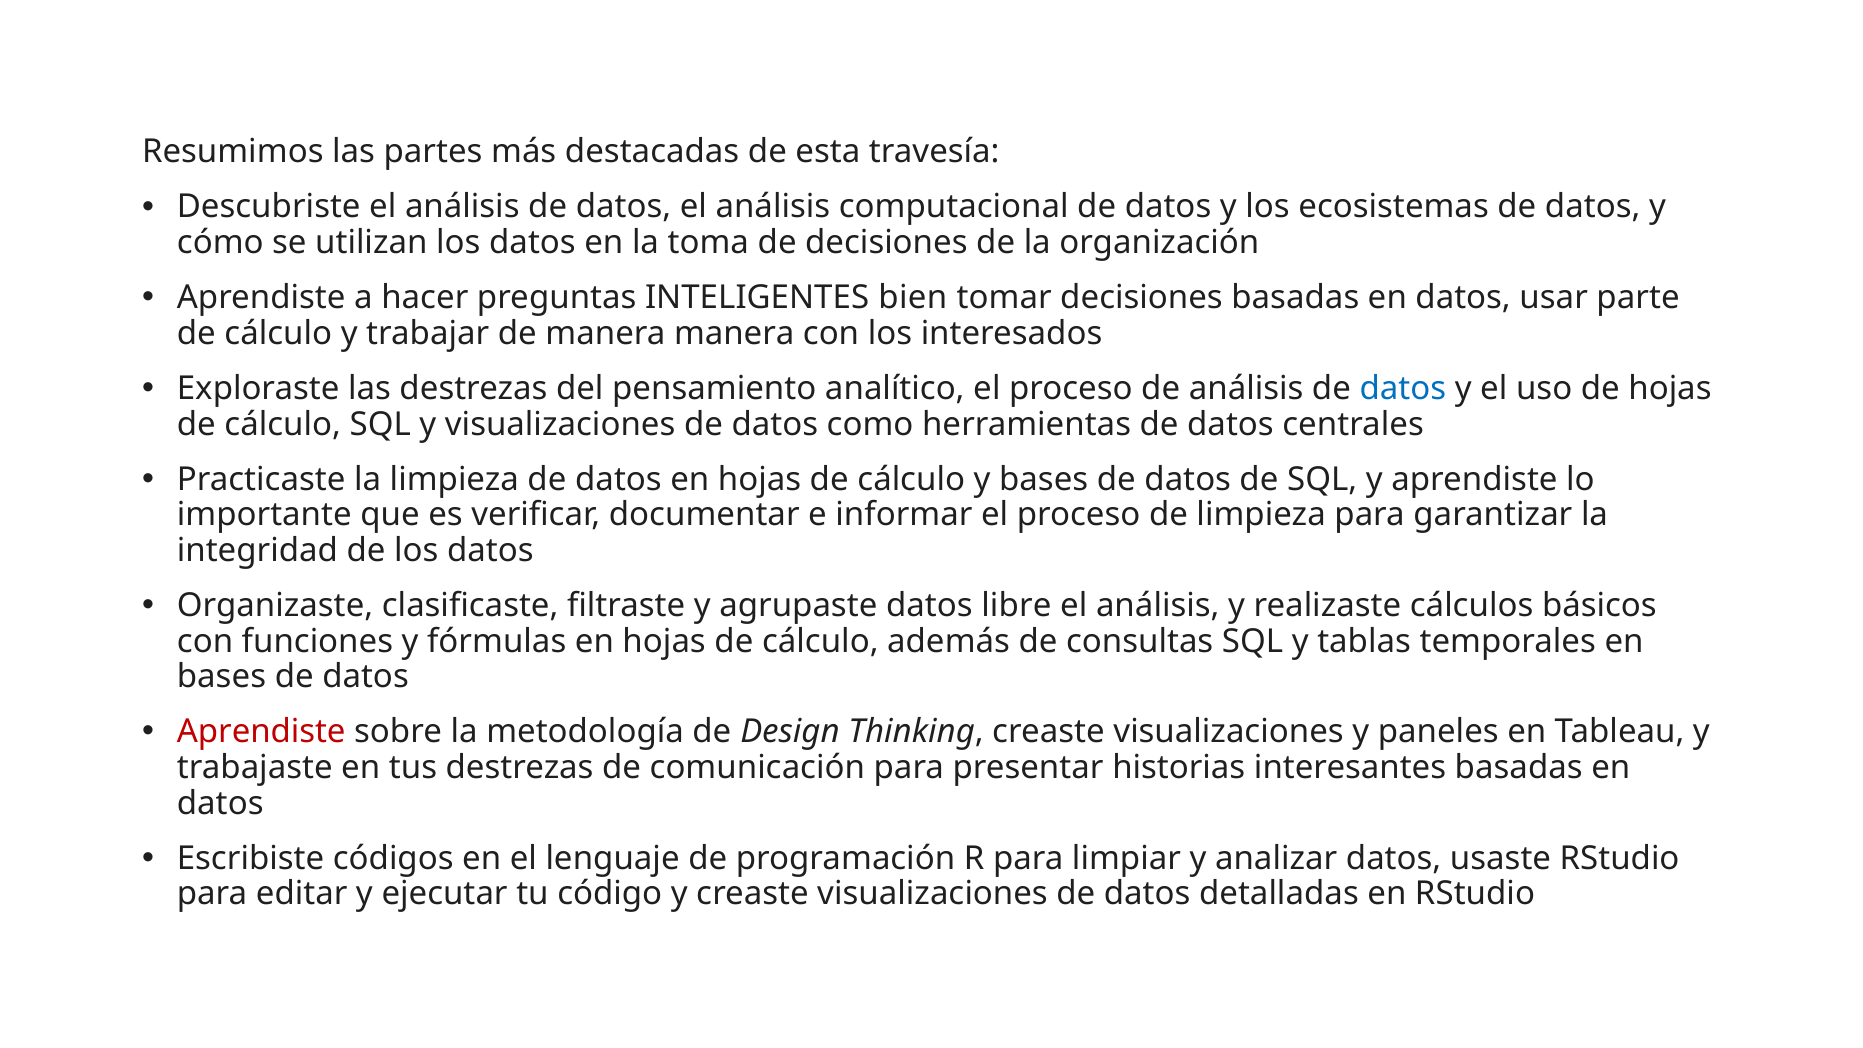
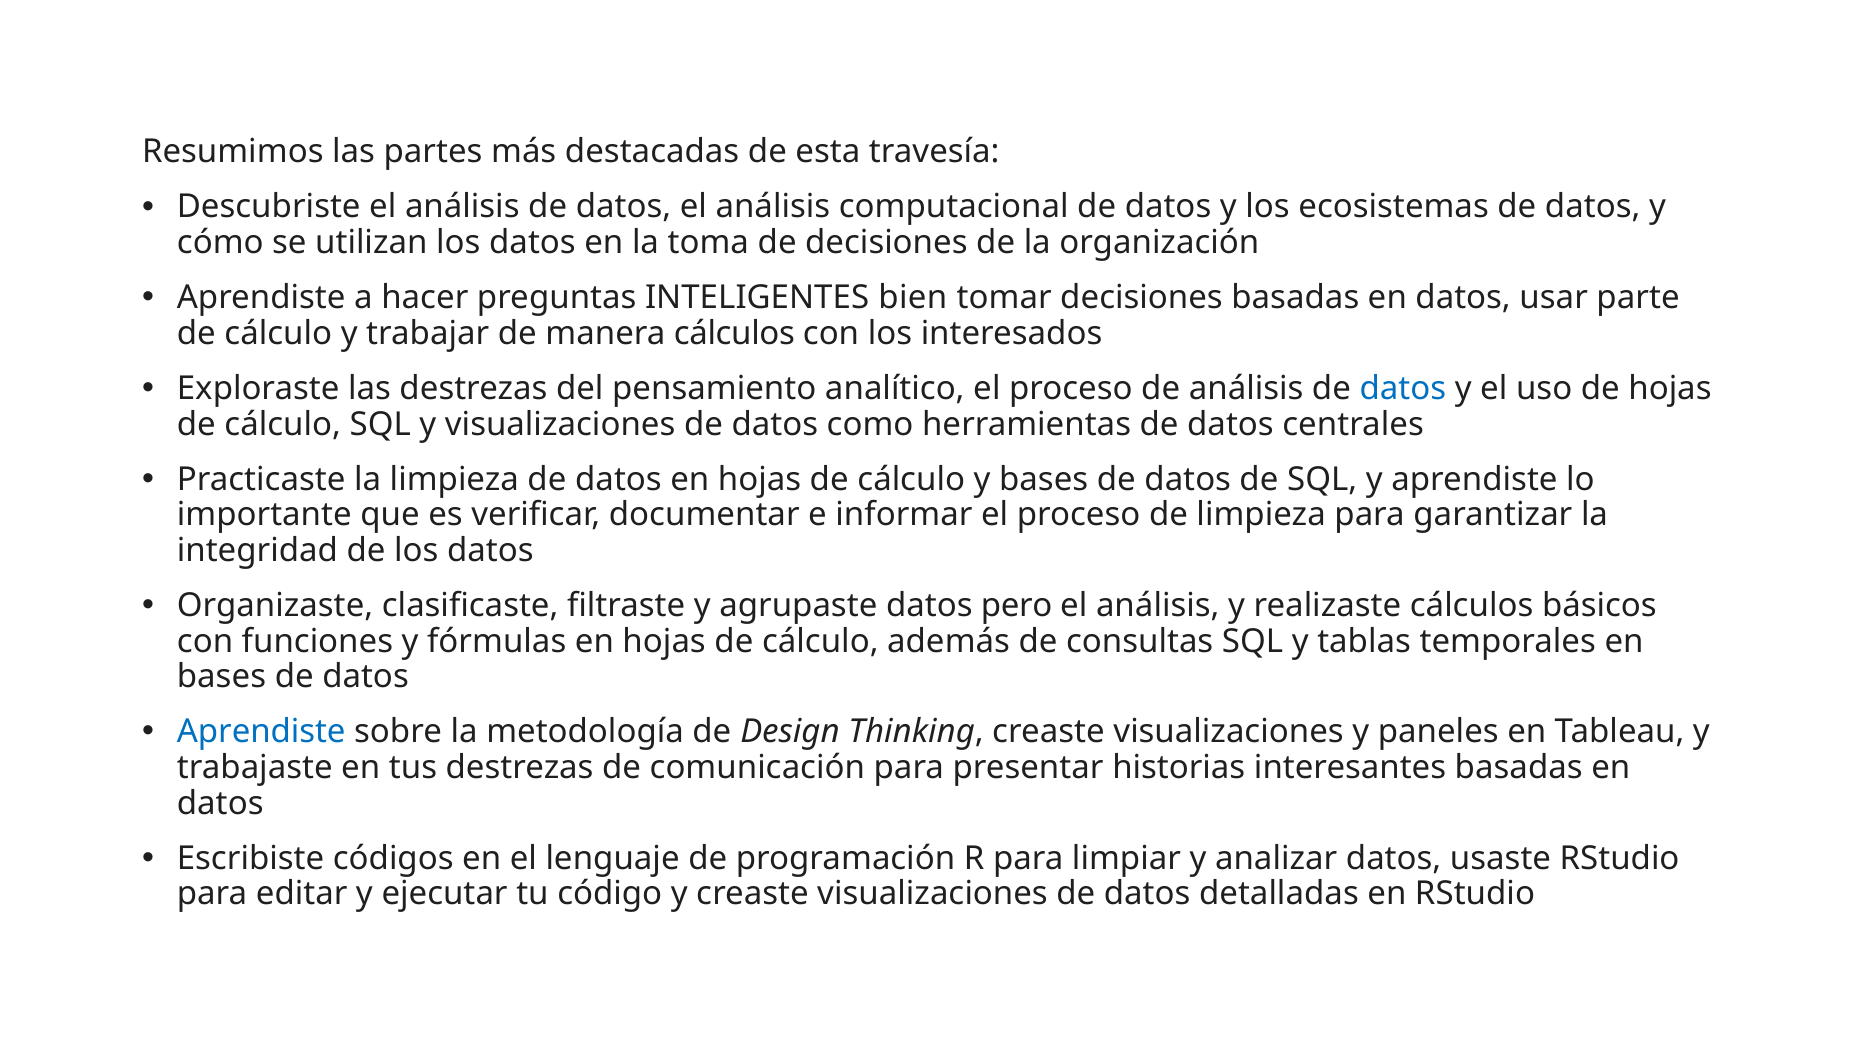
manera manera: manera -> cálculos
libre: libre -> pero
Aprendiste at (261, 732) colour: red -> blue
